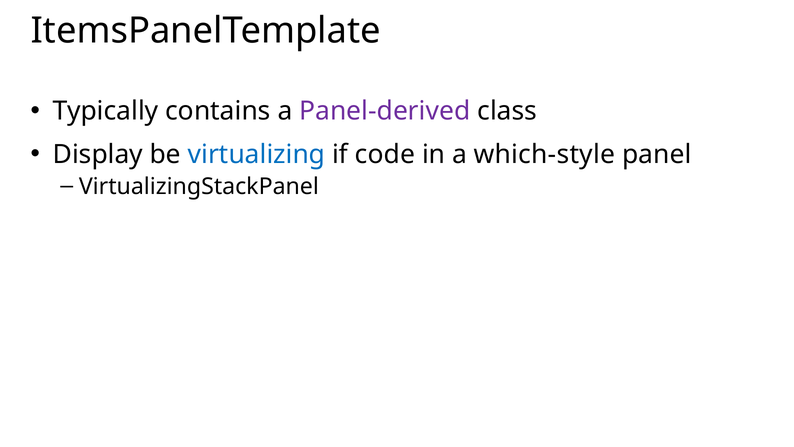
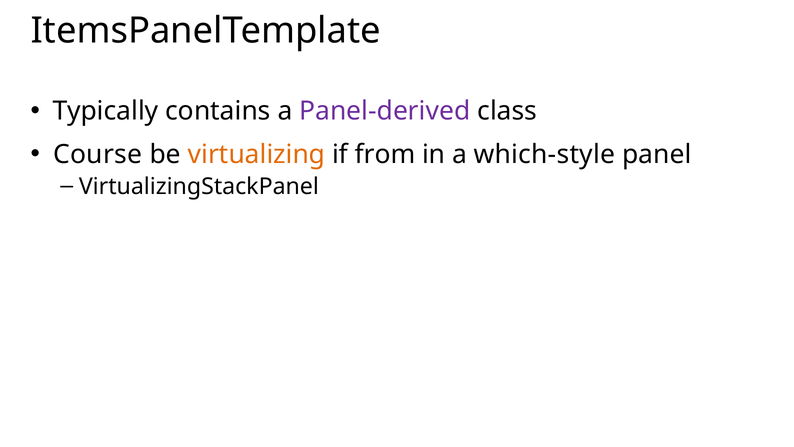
Display: Display -> Course
virtualizing colour: blue -> orange
code: code -> from
